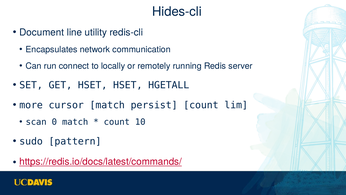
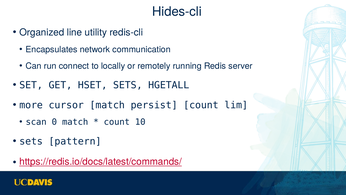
Document: Document -> Organized
HSET HSET: HSET -> SETS
sudo at (31, 141): sudo -> sets
